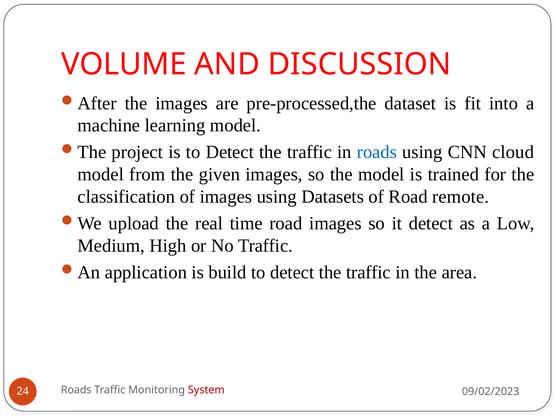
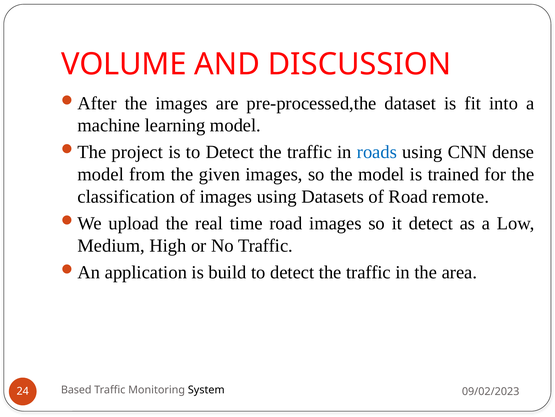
cloud: cloud -> dense
Roads at (76, 389): Roads -> Based
System colour: red -> black
